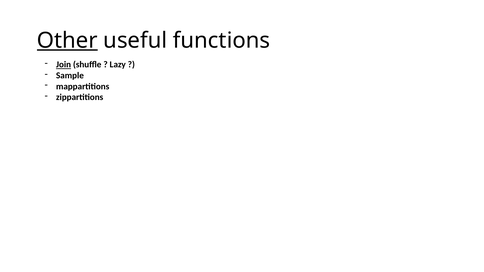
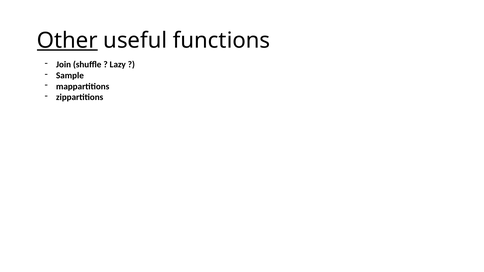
Join underline: present -> none
